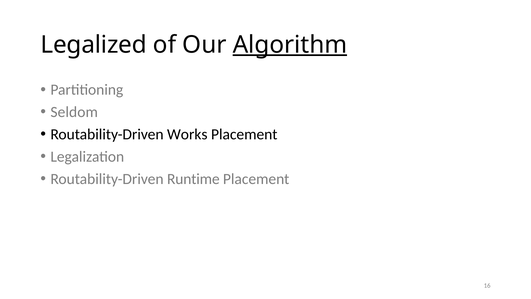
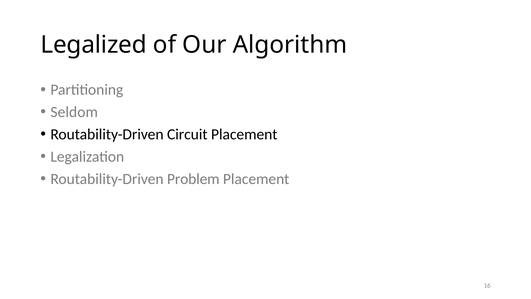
Algorithm underline: present -> none
Works: Works -> Circuit
Runtime: Runtime -> Problem
